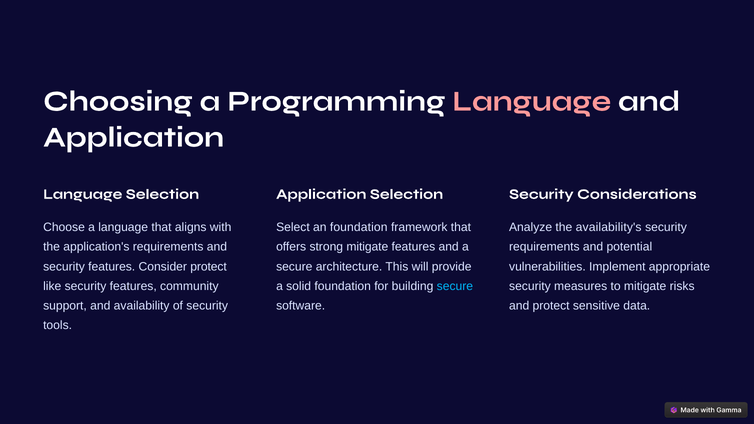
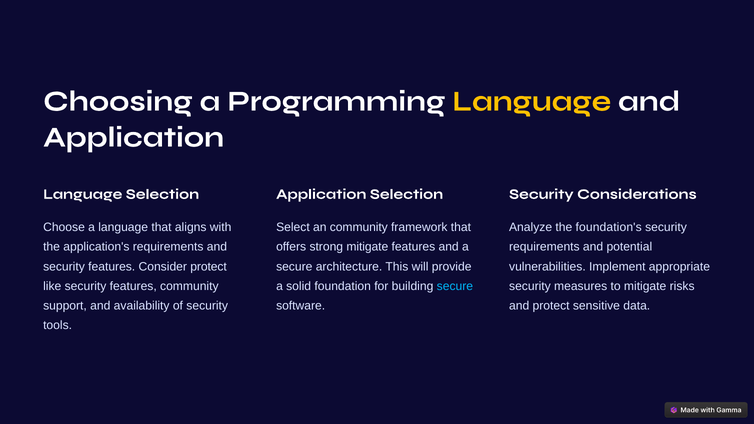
Language at (532, 101) colour: pink -> yellow
an foundation: foundation -> community
availability's: availability's -> foundation's
